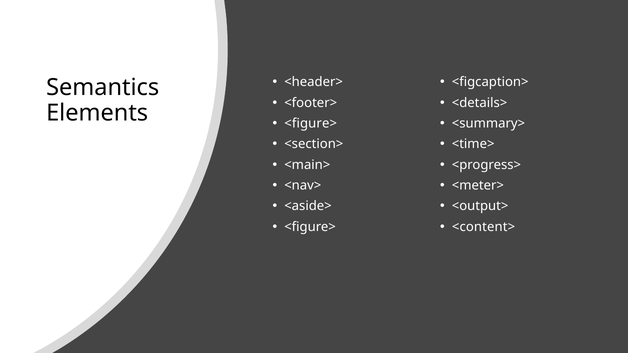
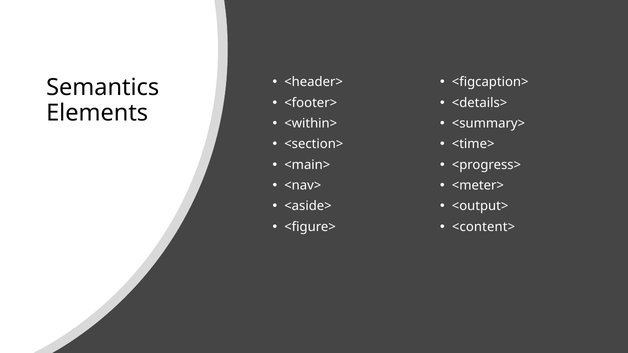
<figure> at (311, 124): <figure> -> <within>
